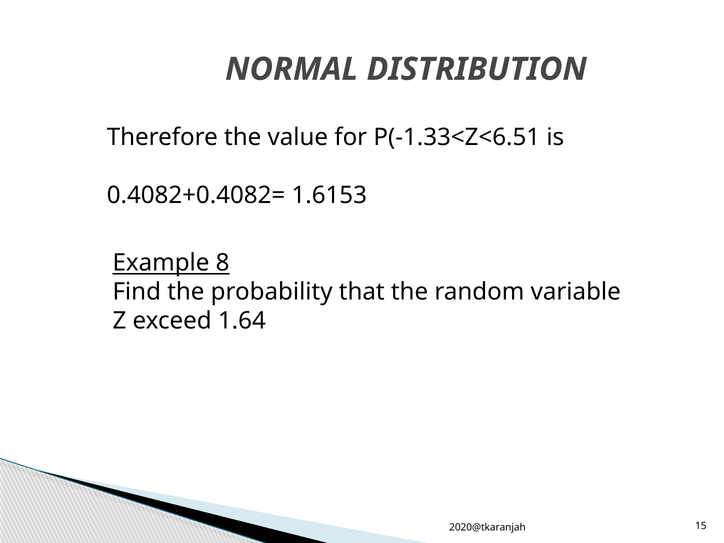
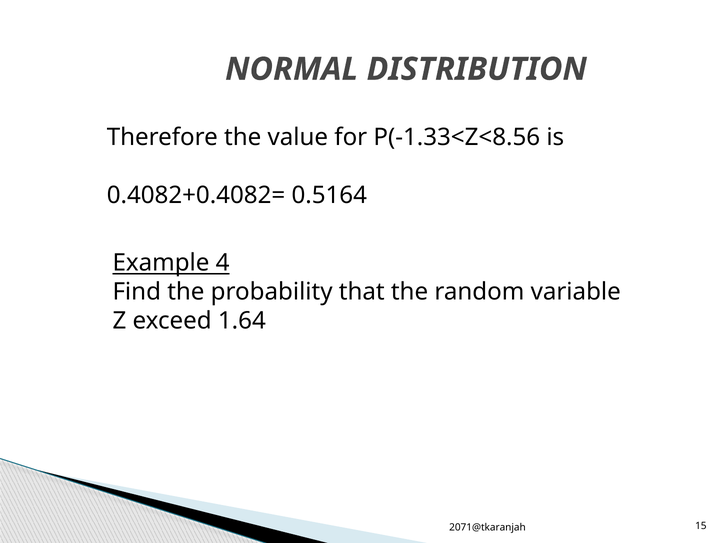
P(-1.33<Z<6.51: P(-1.33<Z<6.51 -> P(-1.33<Z<8.56
1.6153: 1.6153 -> 0.5164
8: 8 -> 4
2020@tkaranjah: 2020@tkaranjah -> 2071@tkaranjah
